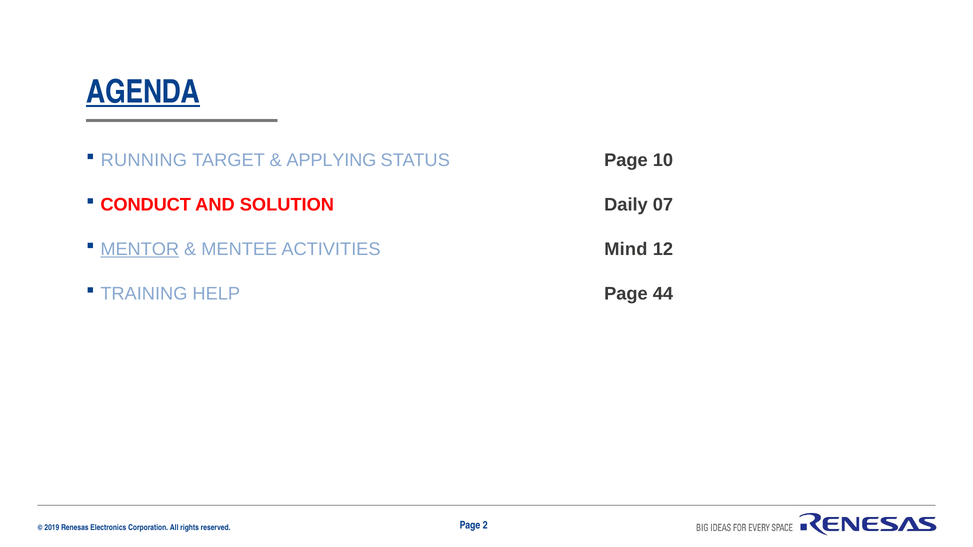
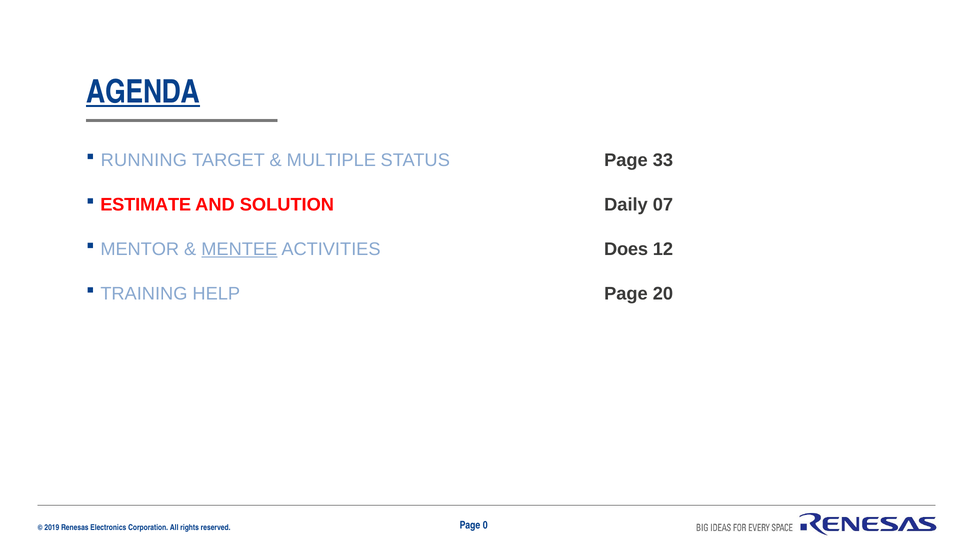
APPLYING: APPLYING -> MULTIPLE
10: 10 -> 33
CONDUCT: CONDUCT -> ESTIMATE
MENTOR underline: present -> none
MENTEE underline: none -> present
Mind: Mind -> Does
44: 44 -> 20
2: 2 -> 0
